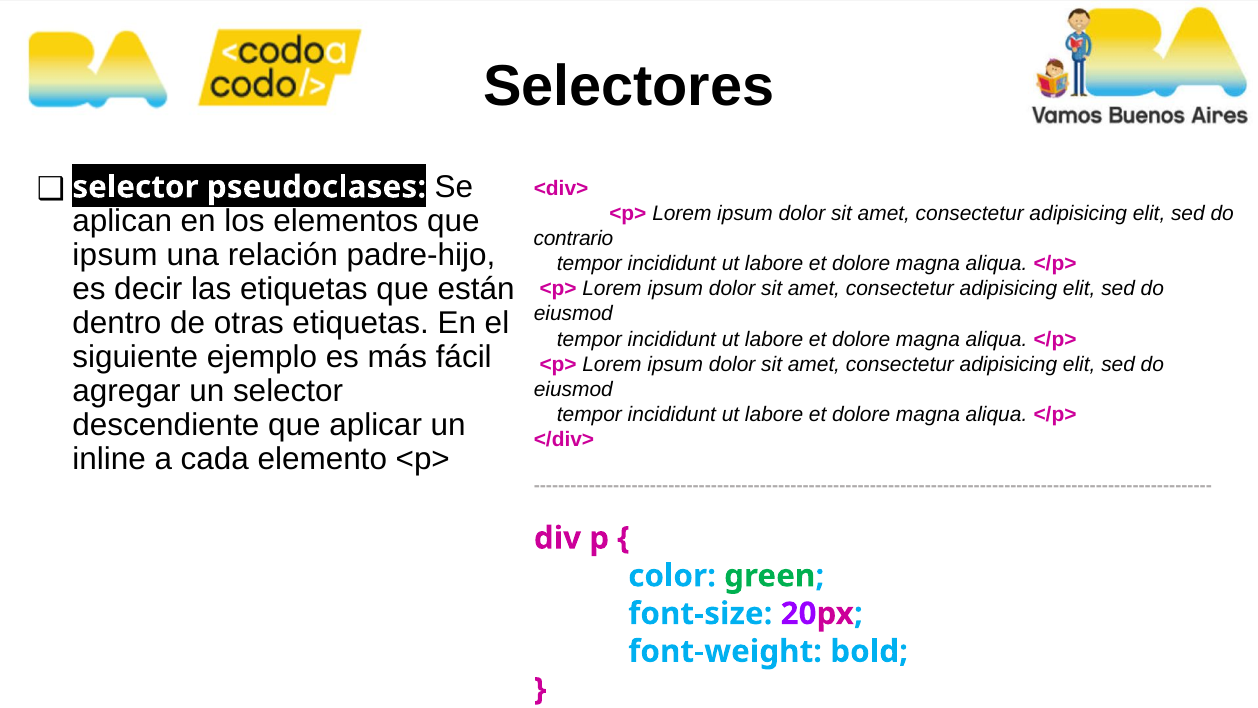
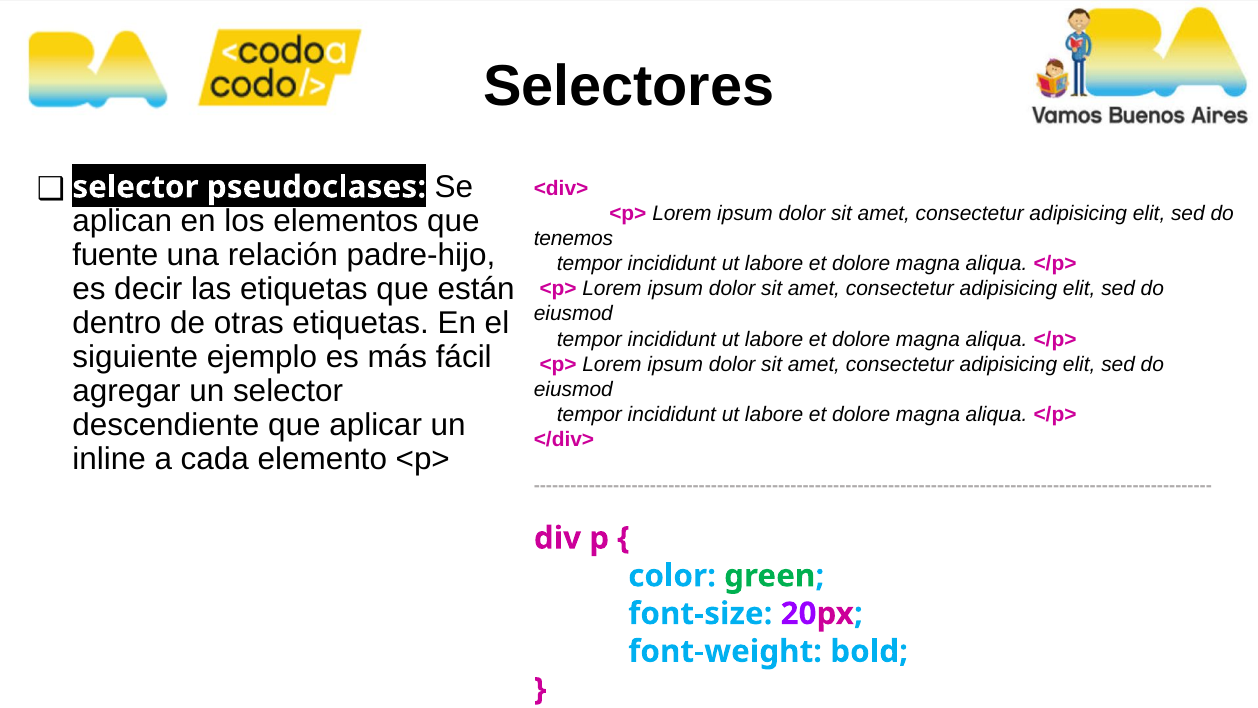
contrario: contrario -> tenemos
ipsum at (115, 255): ipsum -> fuente
